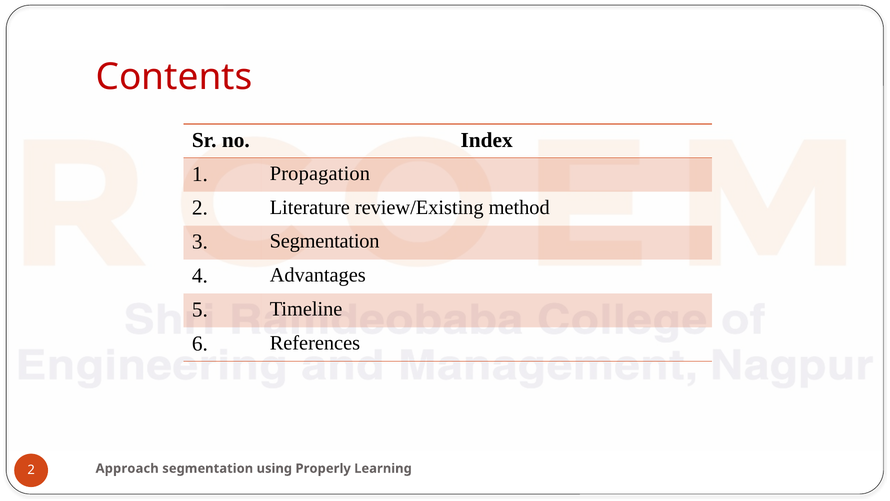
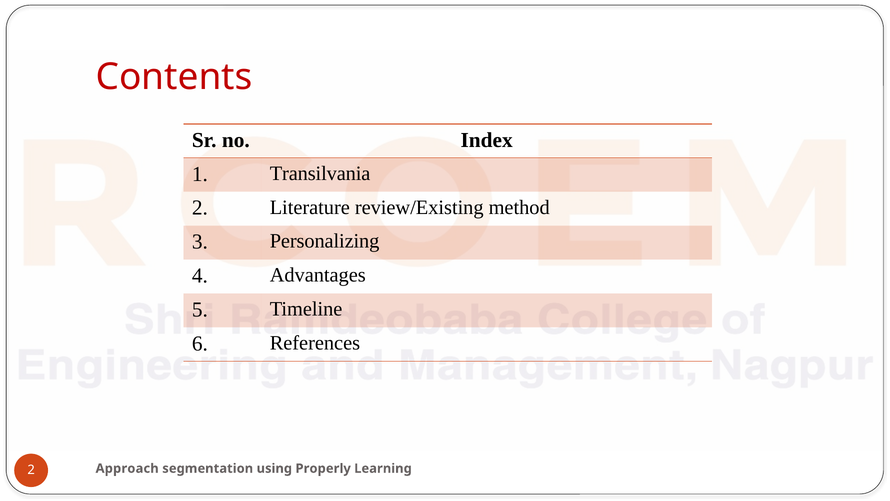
Propagation: Propagation -> Transilvania
3 Segmentation: Segmentation -> Personalizing
